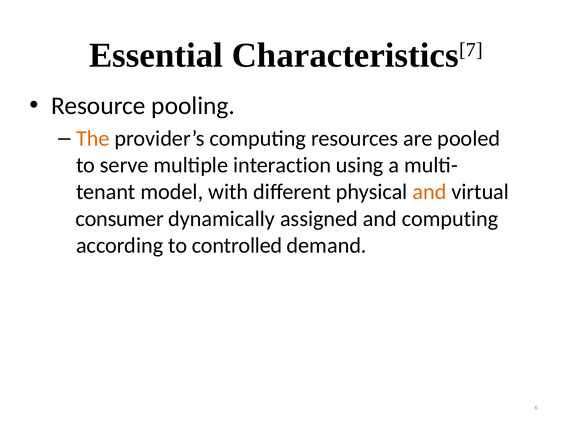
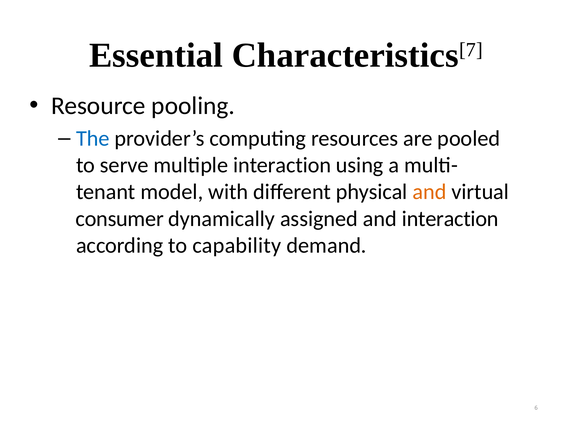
The colour: orange -> blue
and computing: computing -> interaction
controlled: controlled -> capability
